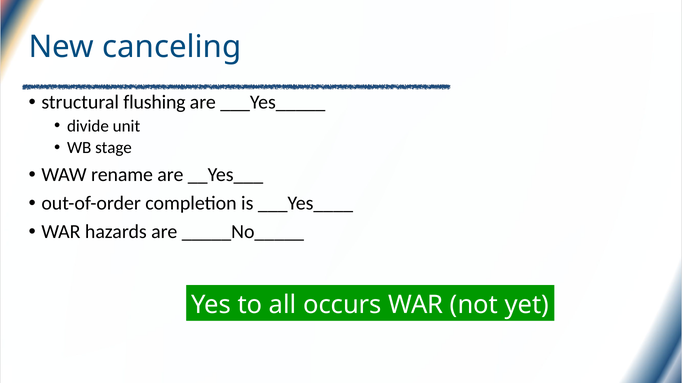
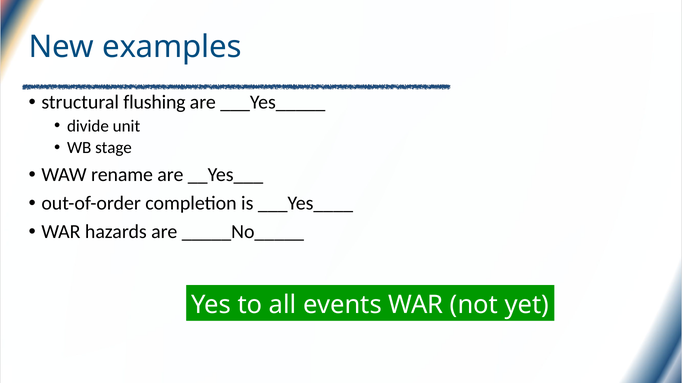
canceling: canceling -> examples
occurs: occurs -> events
